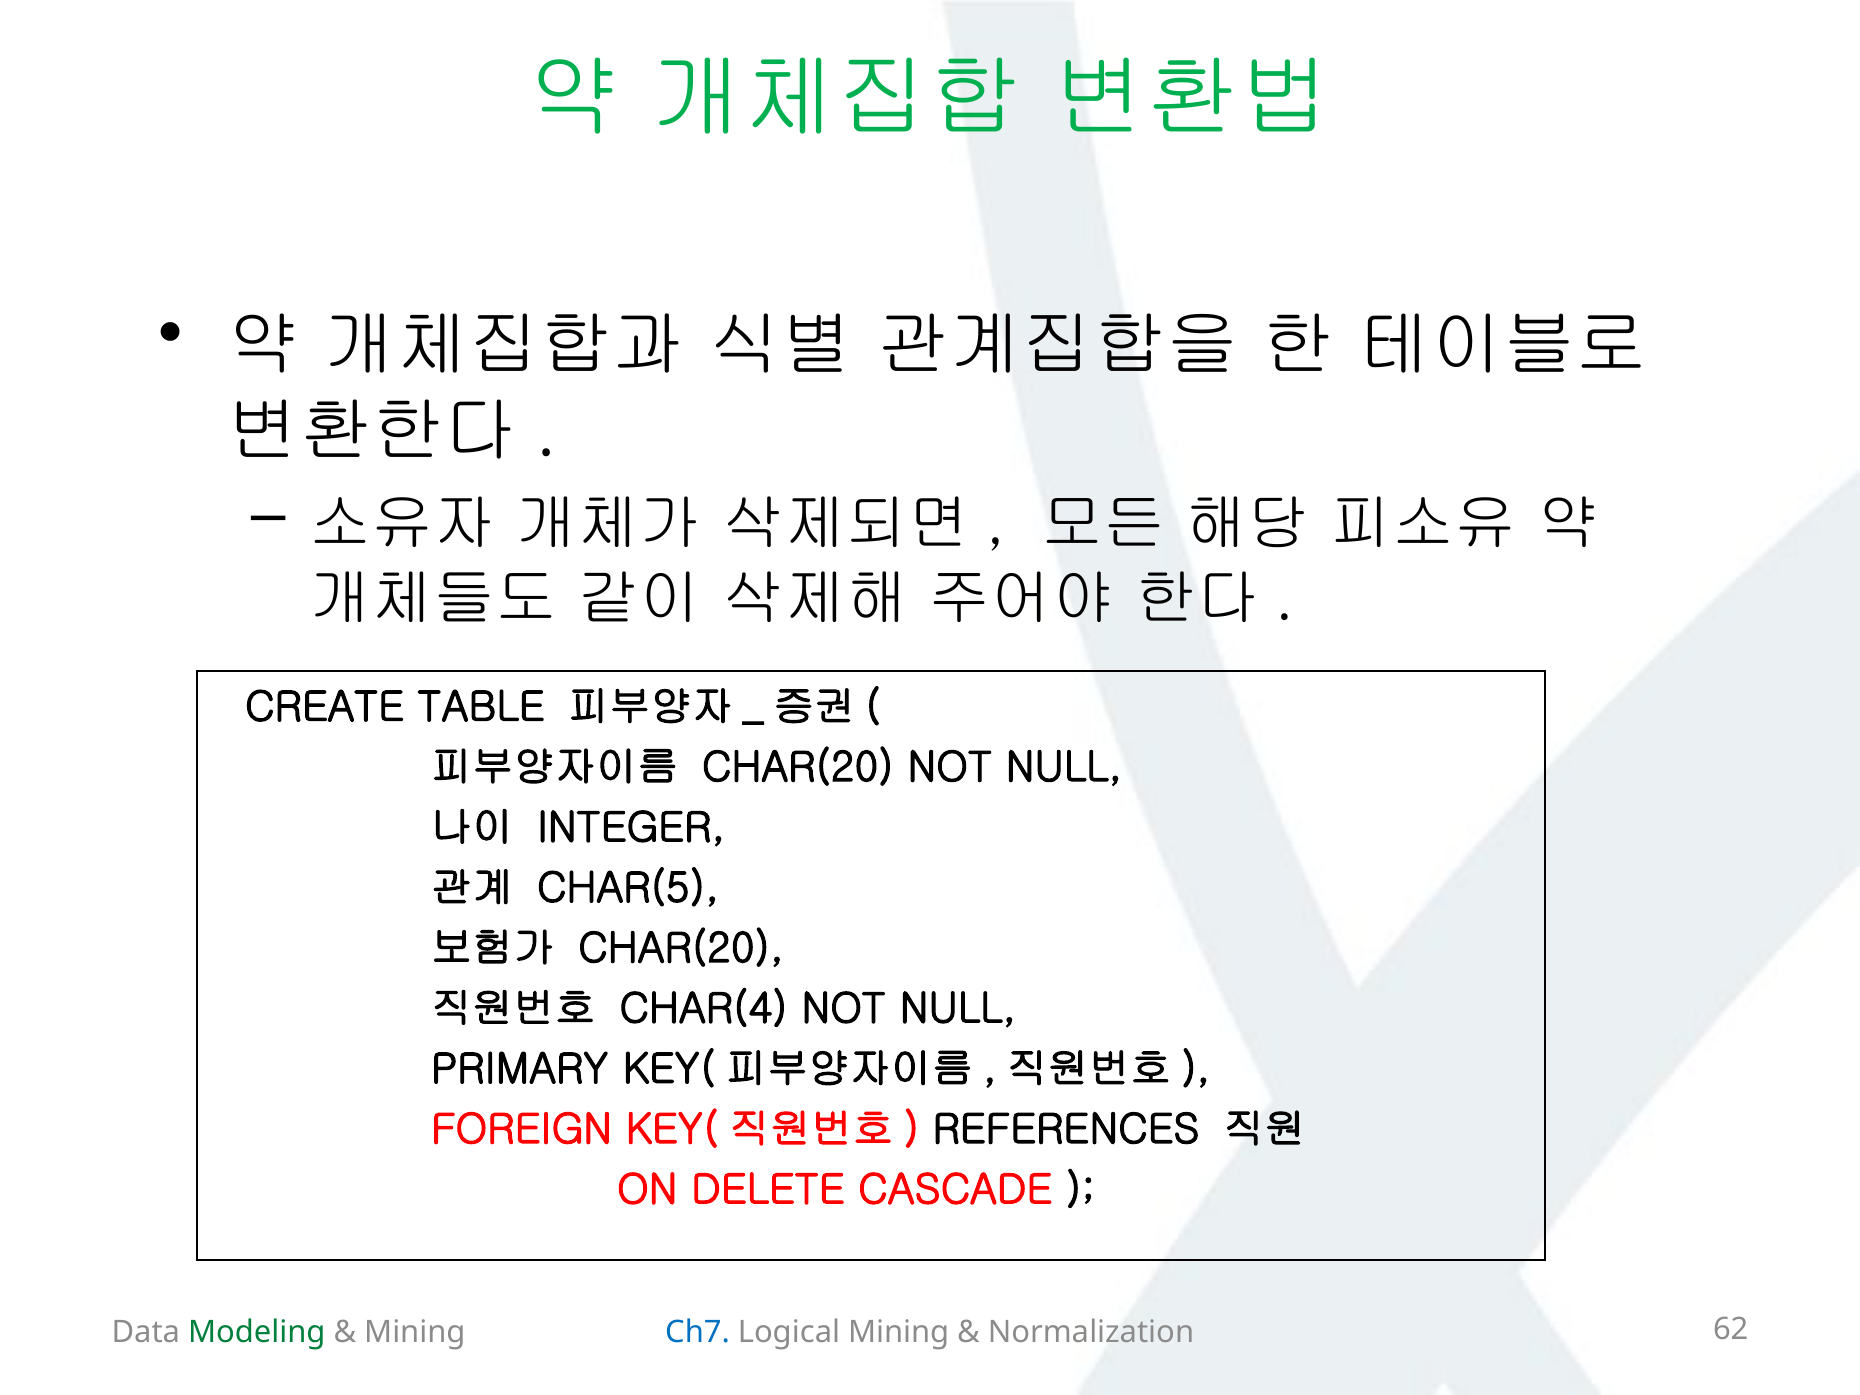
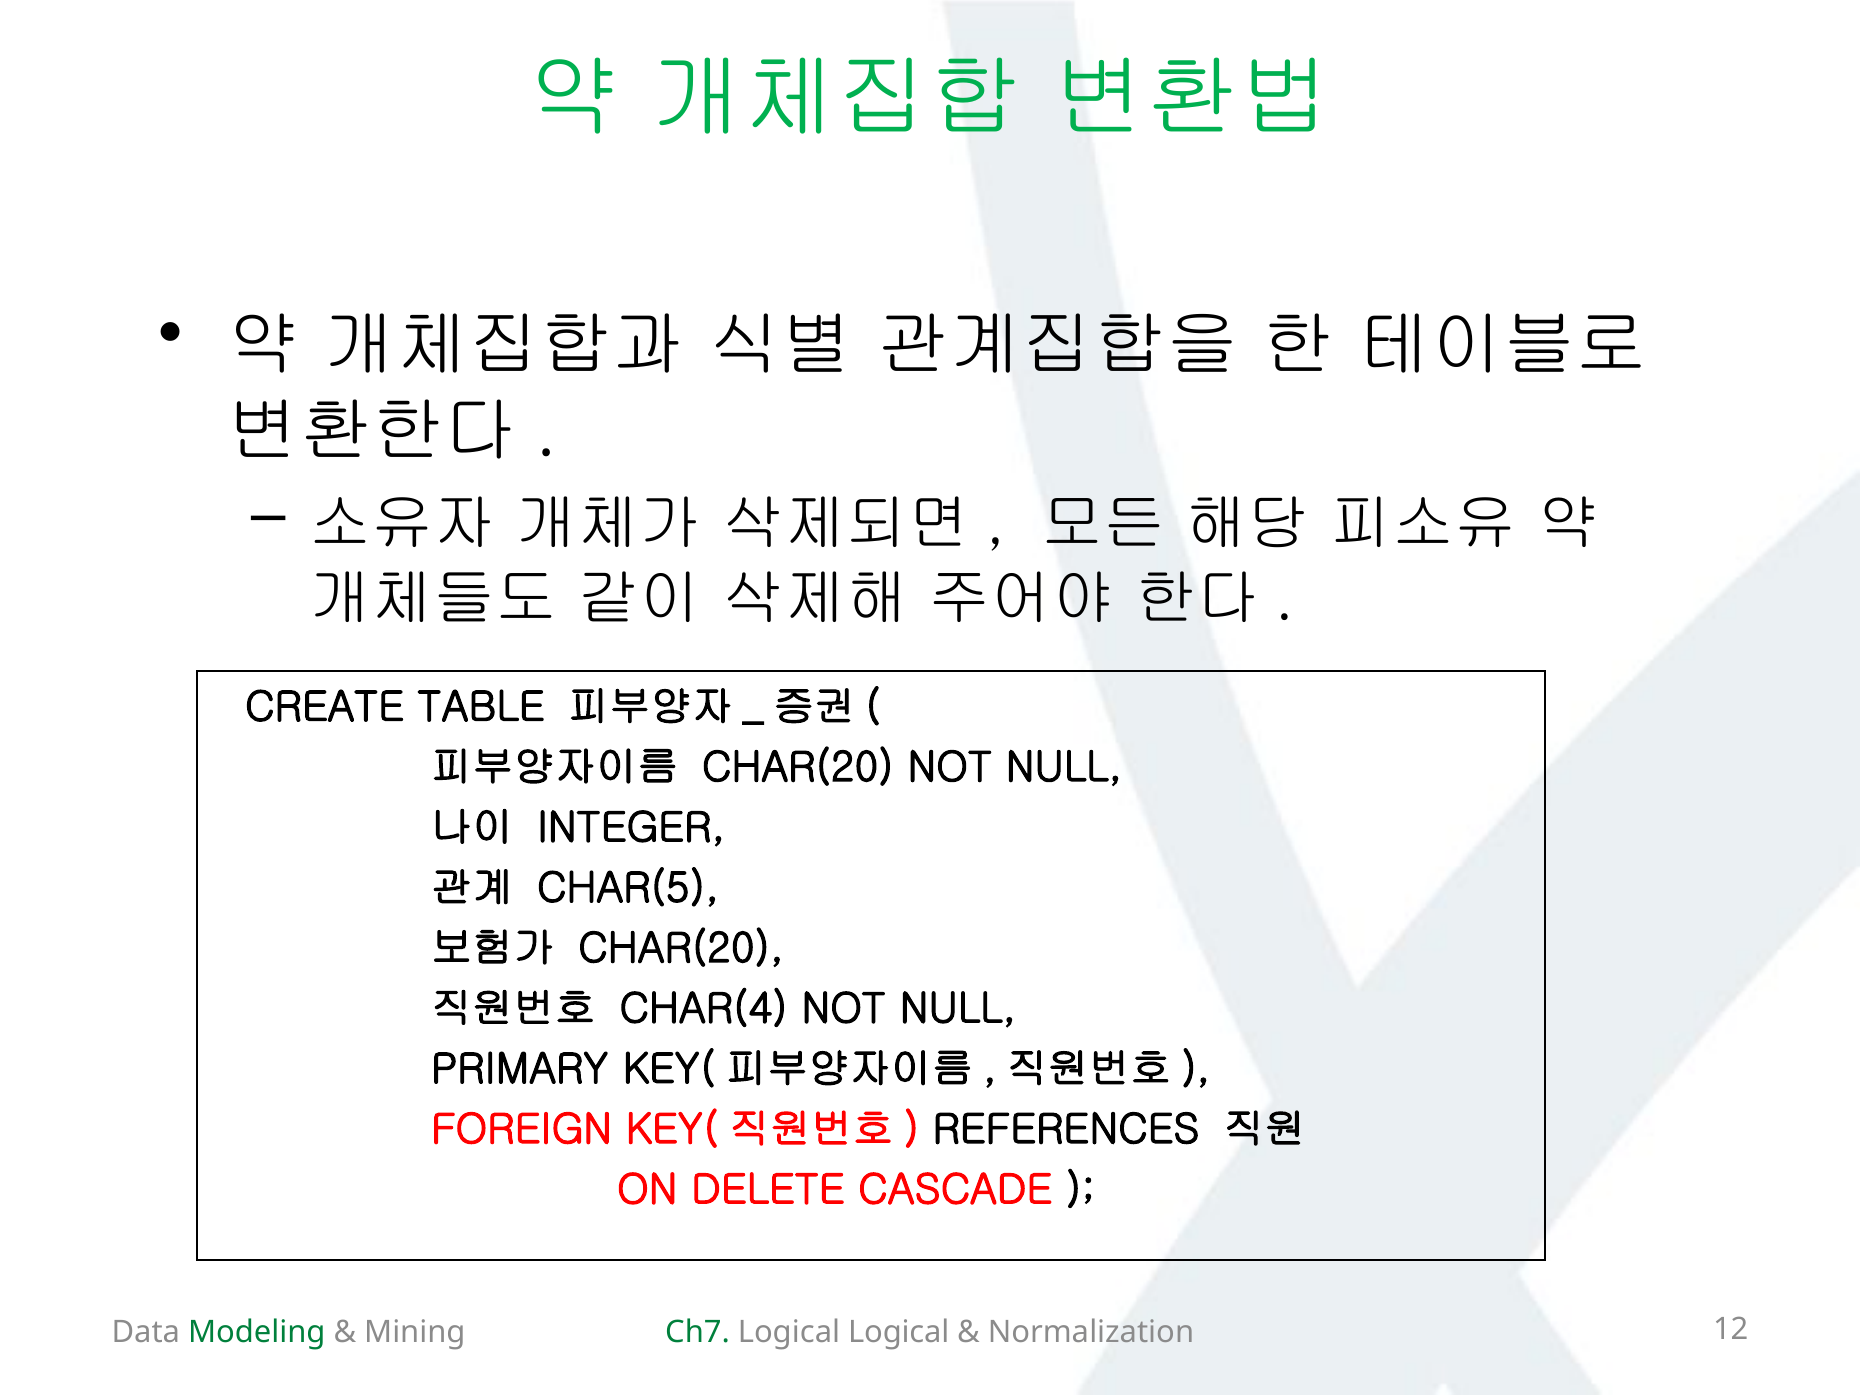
Ch7 colour: blue -> green
Logical Mining: Mining -> Logical
62: 62 -> 12
